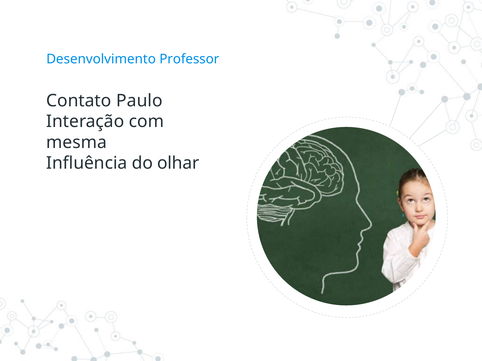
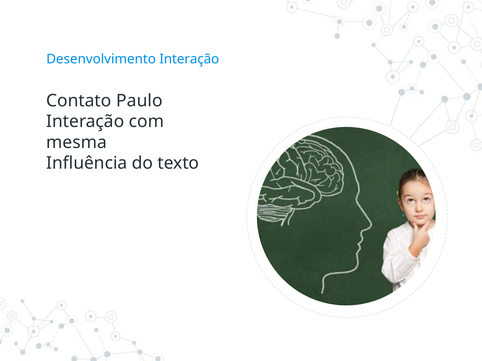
Desenvolvimento Professor: Professor -> Interação
olhar: olhar -> texto
